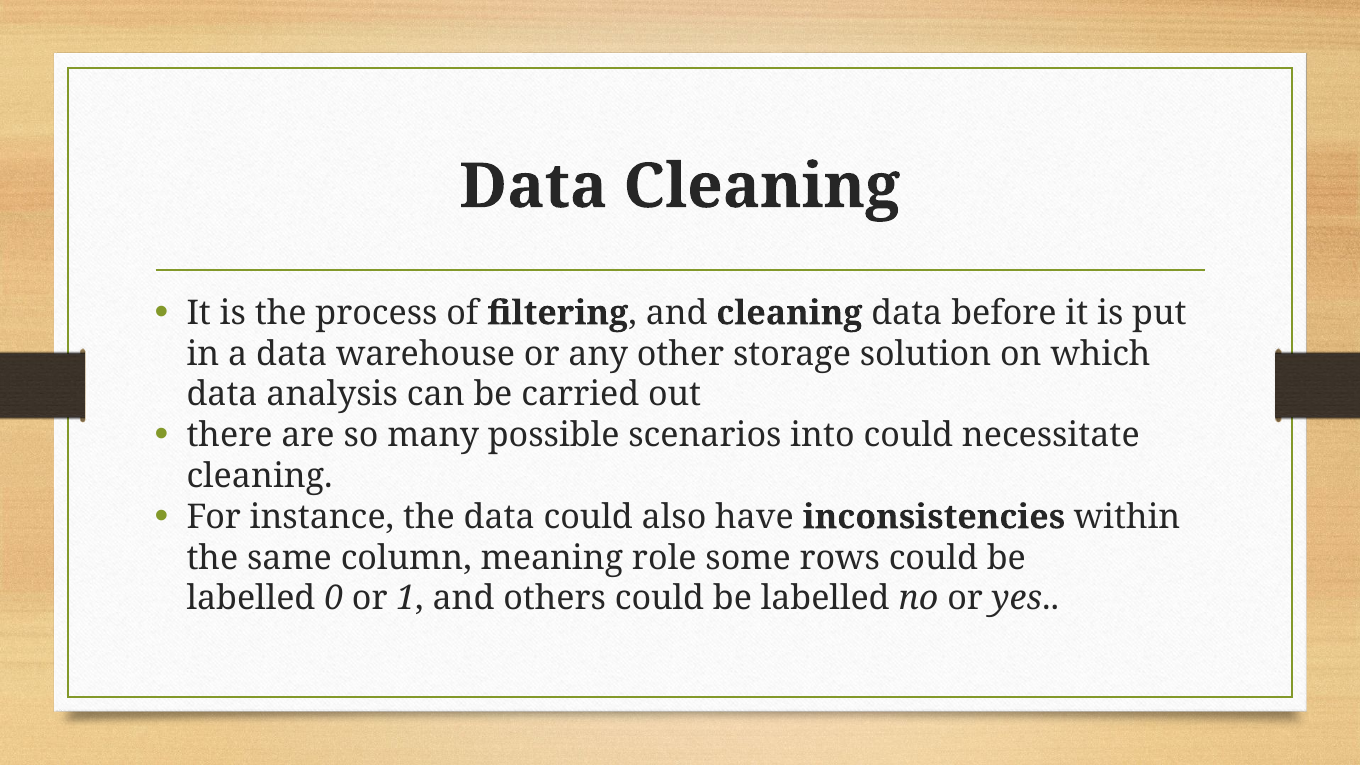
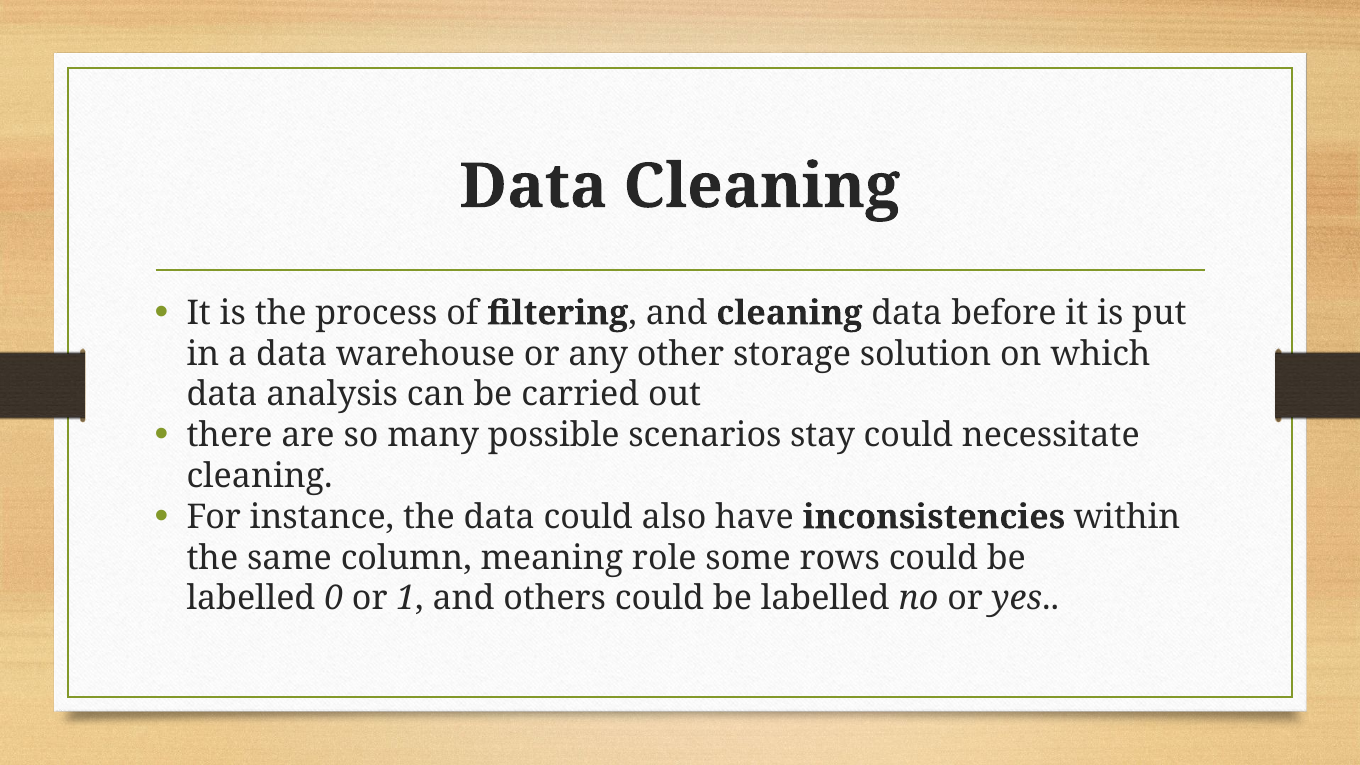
into: into -> stay
